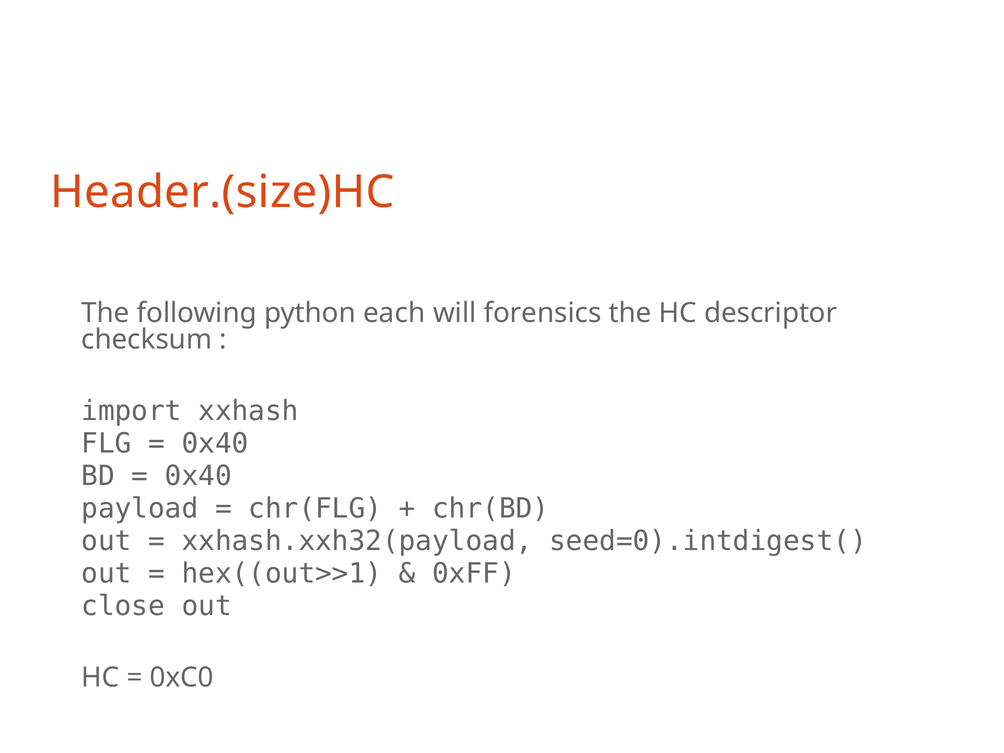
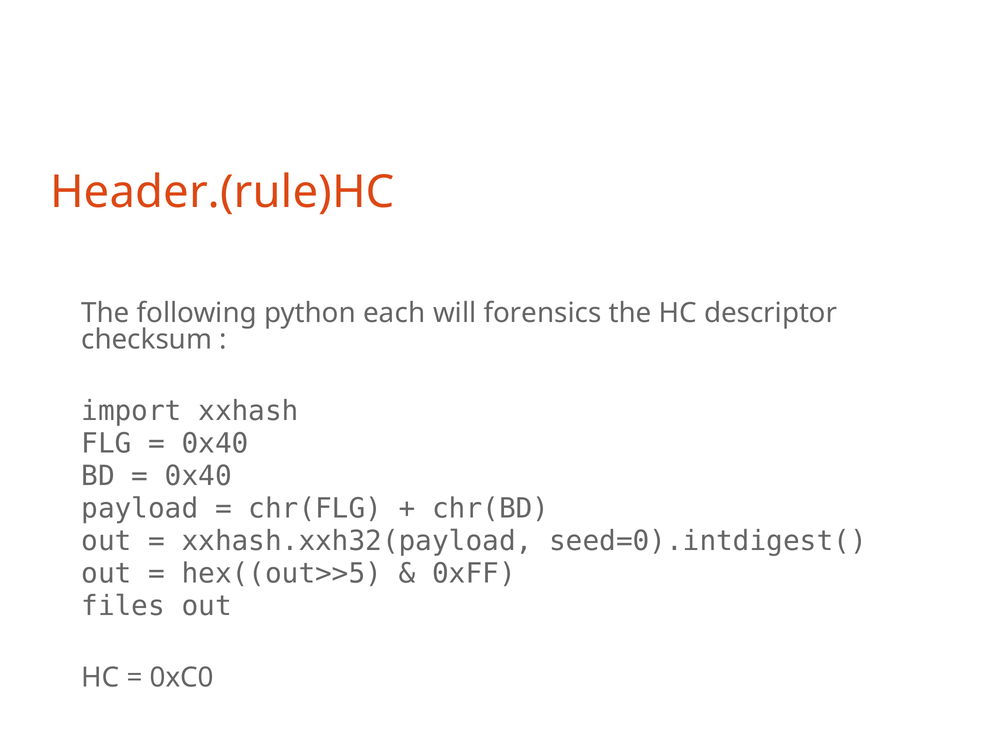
Header.(size)HC: Header.(size)HC -> Header.(rule)HC
hex((out>>1: hex((out>>1 -> hex((out>>5
close: close -> files
